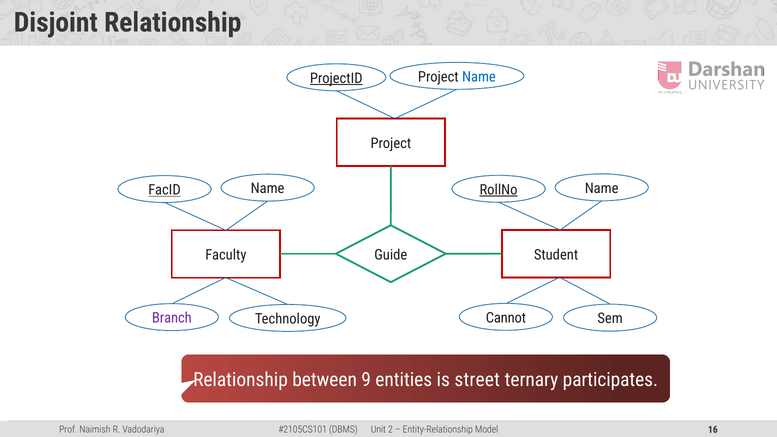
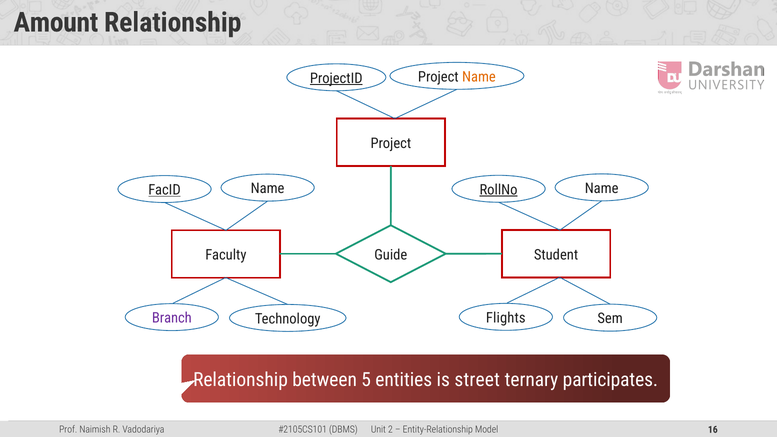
Disjoint: Disjoint -> Amount
Name at (479, 77) colour: blue -> orange
Cannot: Cannot -> Flights
9: 9 -> 5
